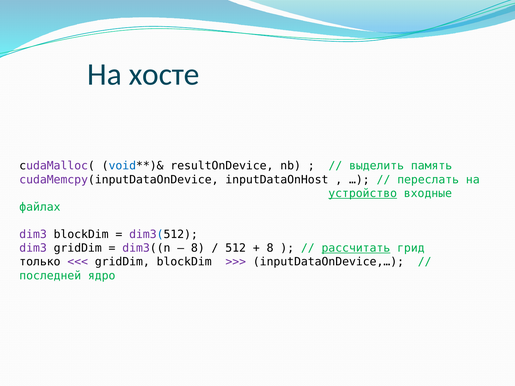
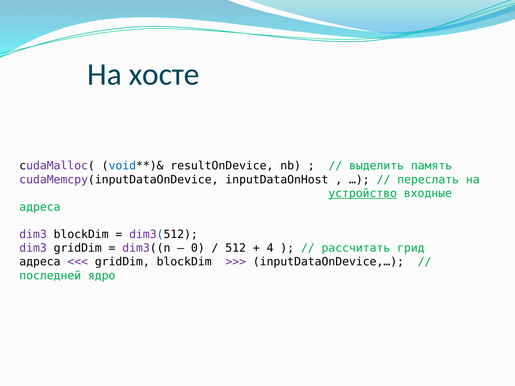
файлах at (40, 207): файлах -> адреса
8 at (198, 248): 8 -> 0
8 at (270, 248): 8 -> 4
рассчитать underline: present -> none
только at (40, 262): только -> адреса
